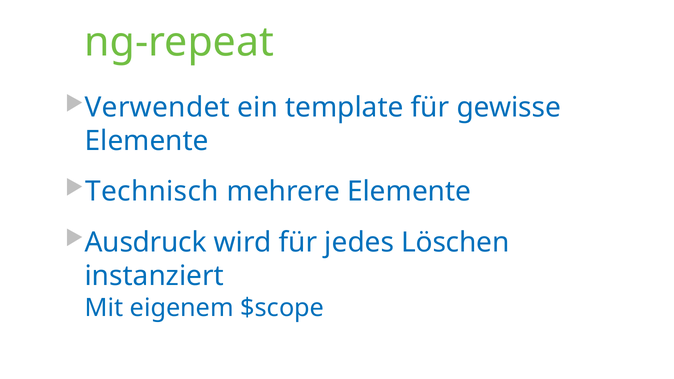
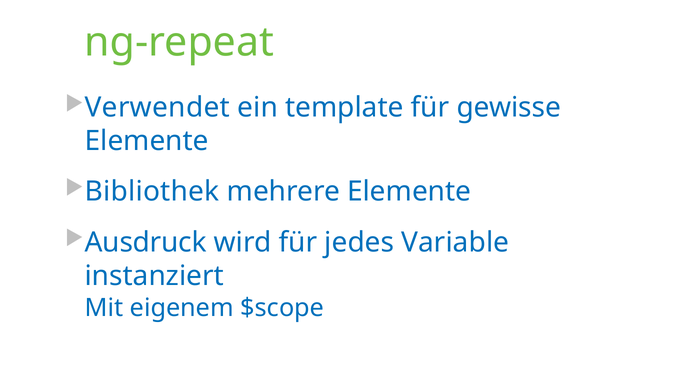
Technisch: Technisch -> Bibliothek
Löschen: Löschen -> Variable
